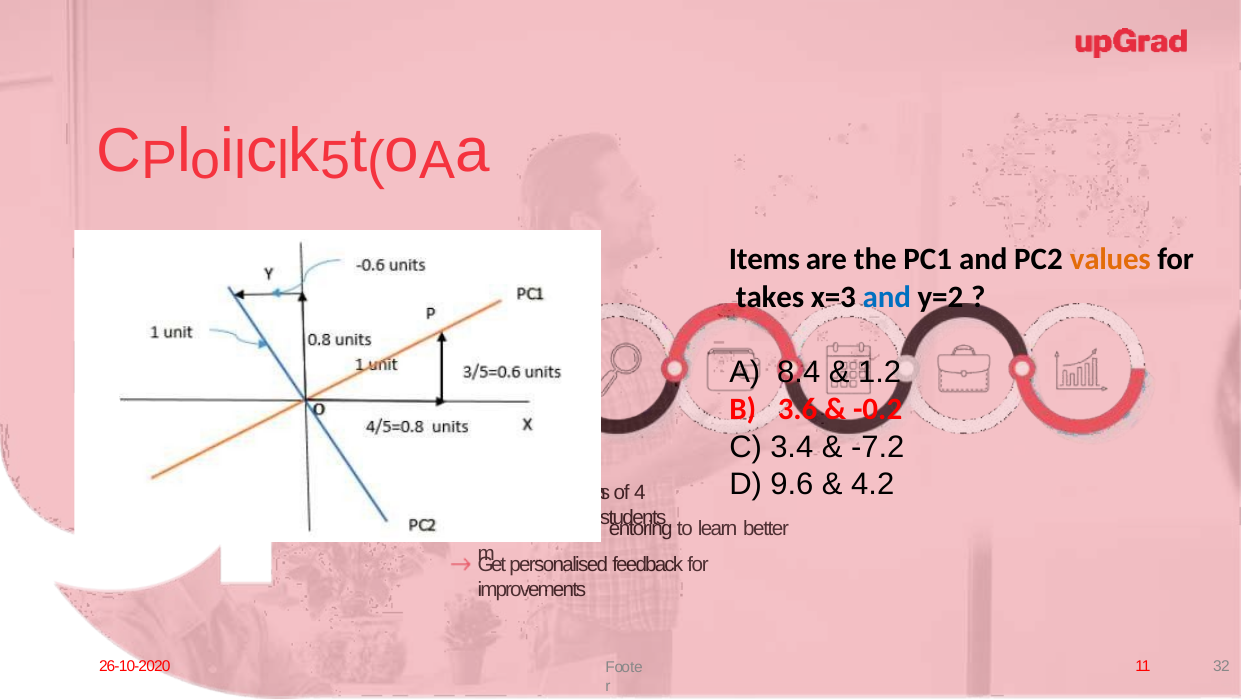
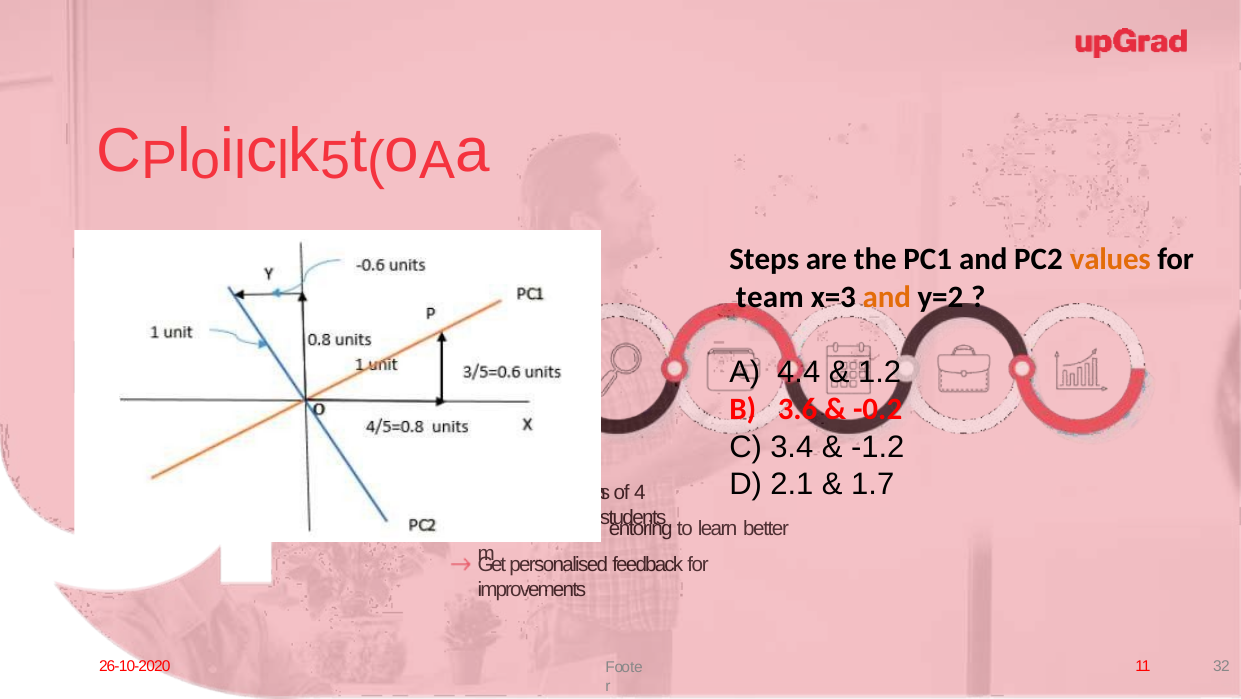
Items: Items -> Steps
takes at (770, 297): takes -> team
and at (887, 297) colour: blue -> orange
8.4: 8.4 -> 4.4
-7.2: -7.2 -> -1.2
9.6: 9.6 -> 2.1
4.2: 4.2 -> 1.7
